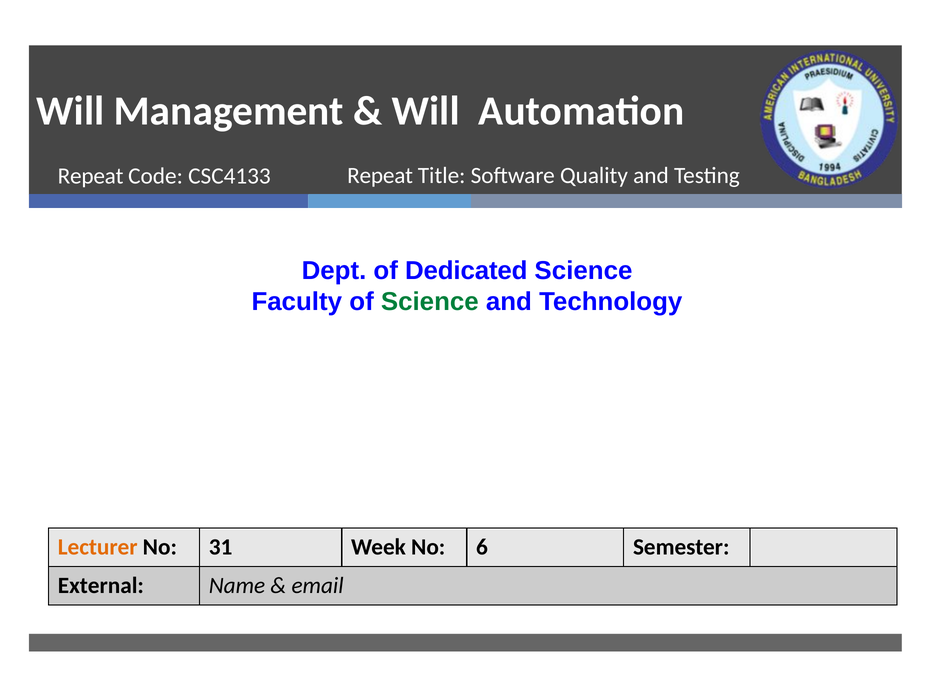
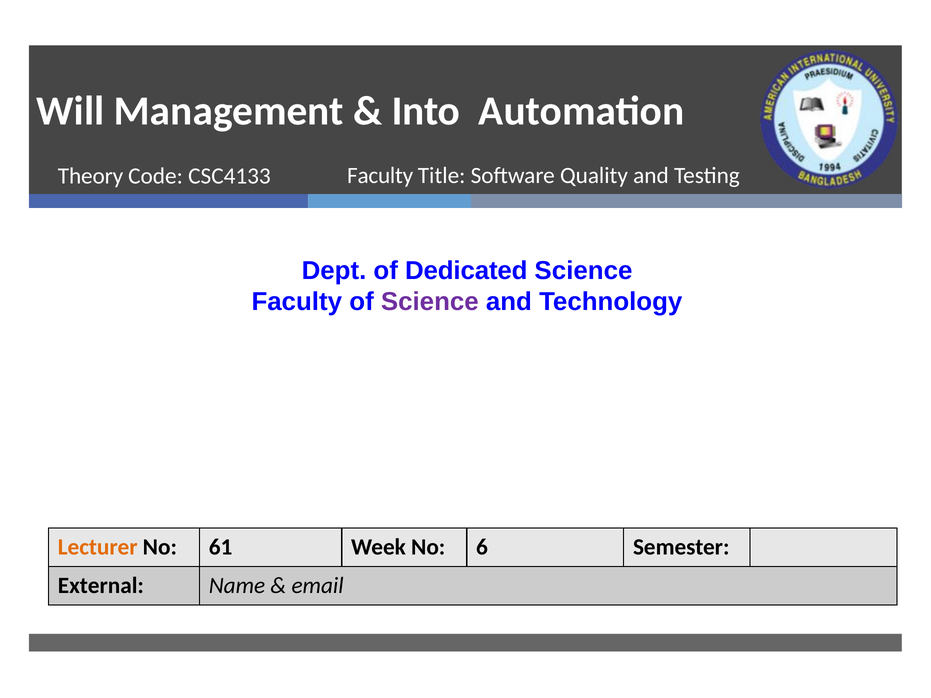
Will at (426, 111): Will -> Into
Repeat at (380, 176): Repeat -> Faculty
Repeat at (91, 176): Repeat -> Theory
Science at (430, 302) colour: green -> purple
31: 31 -> 61
